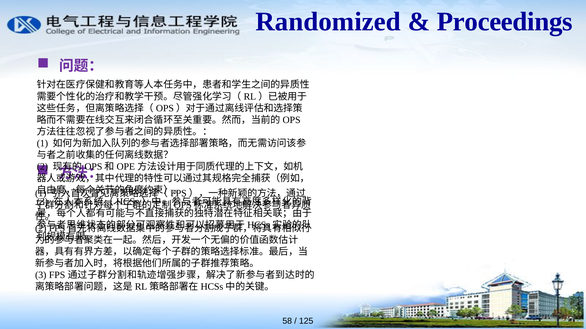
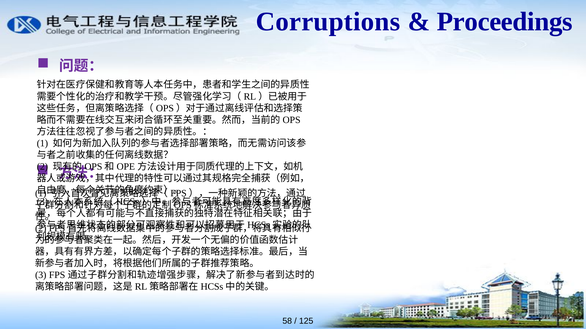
Randomized: Randomized -> Corruptions
